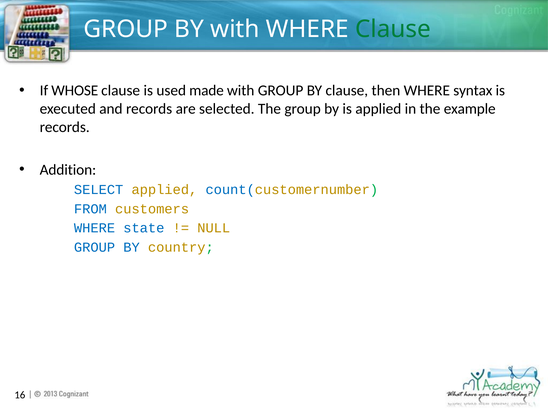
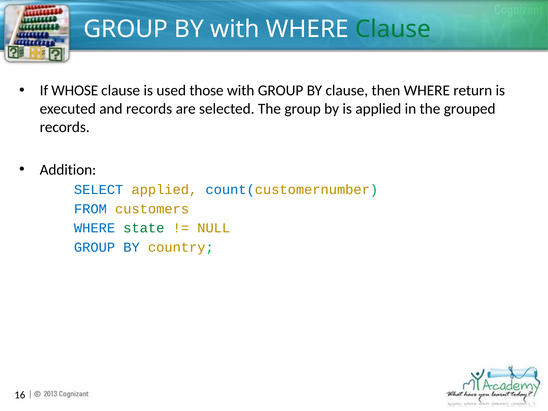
made: made -> those
syntax: syntax -> return
example: example -> grouped
state colour: blue -> green
